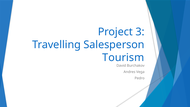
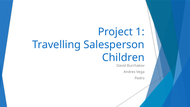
3: 3 -> 1
Tourism: Tourism -> Children
